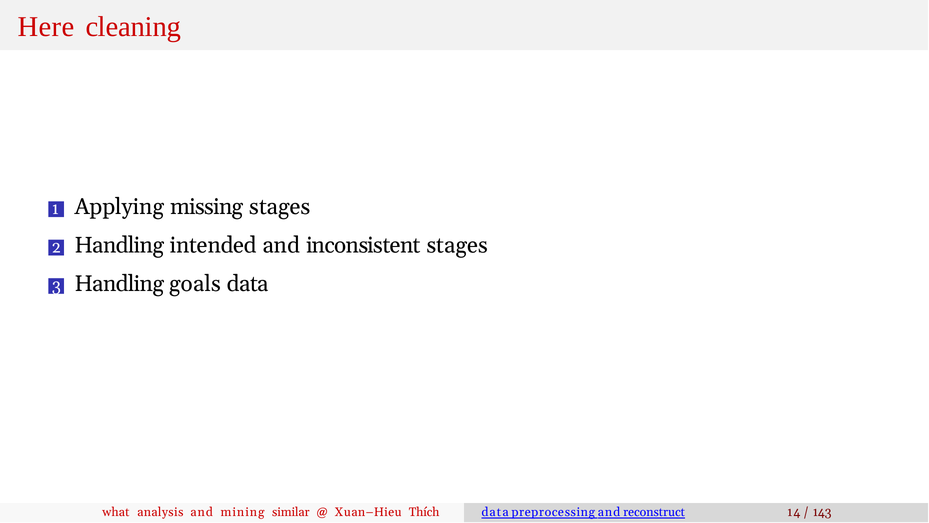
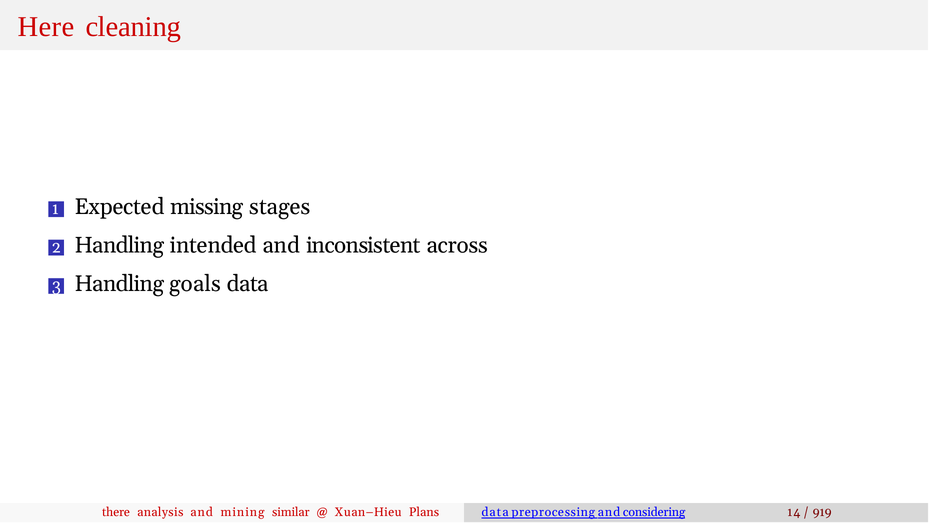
Applying: Applying -> Expected
inconsistent stages: stages -> across
what: what -> there
Thích: Thích -> Plans
reconstruct: reconstruct -> considering
143: 143 -> 919
